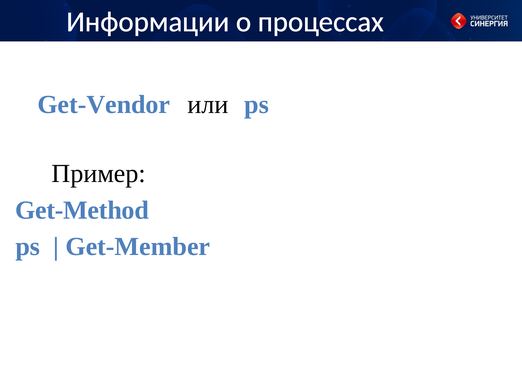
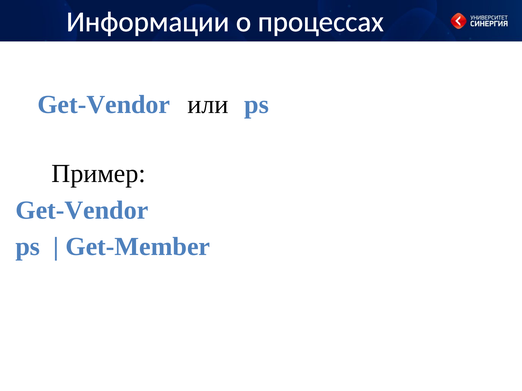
Get-Method at (82, 210): Get-Method -> Get-Vendor
